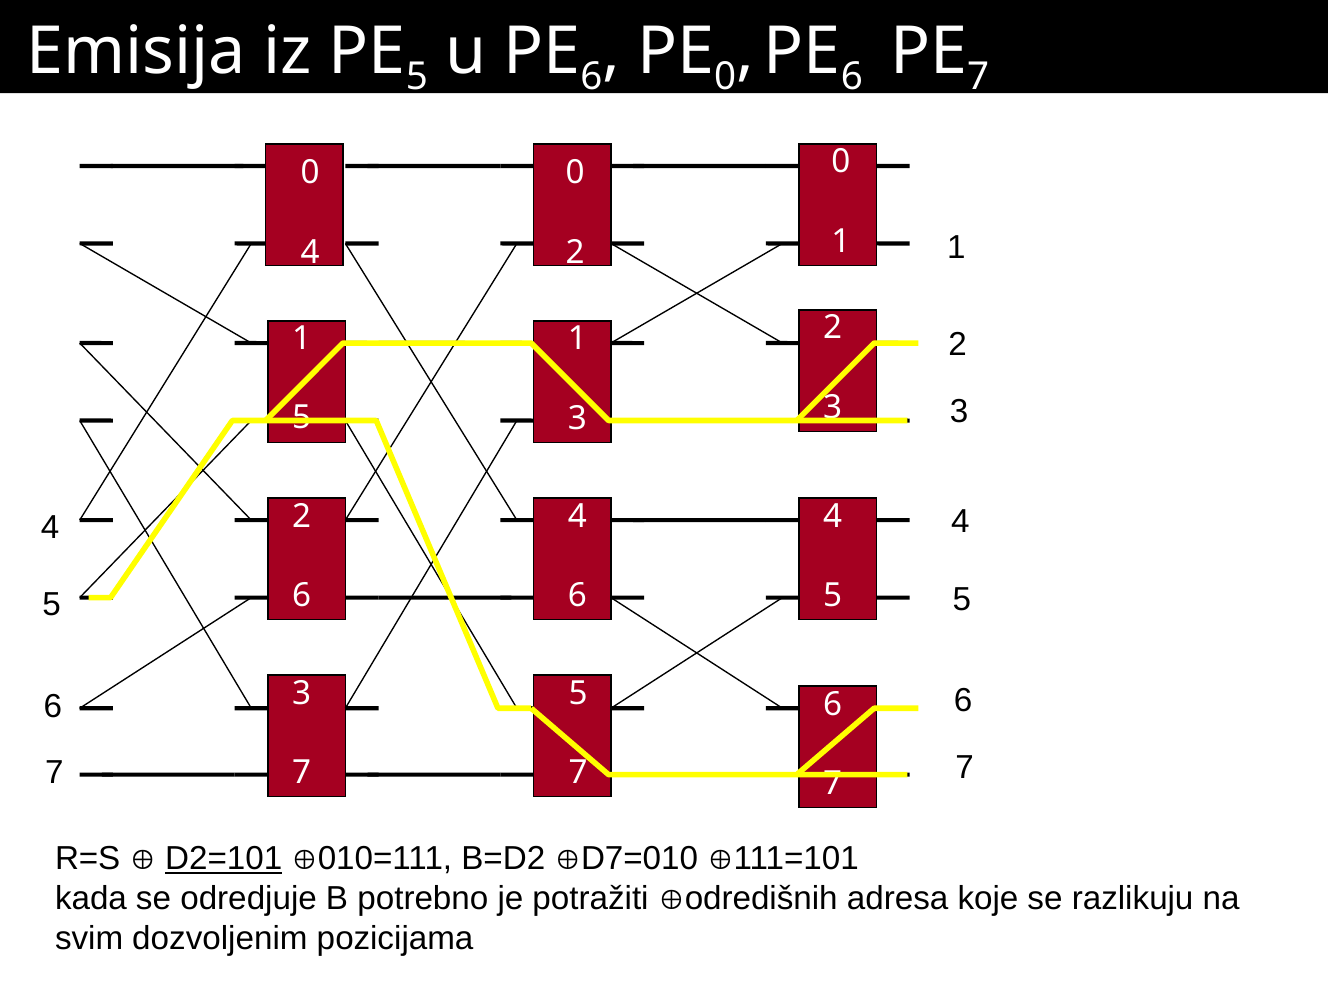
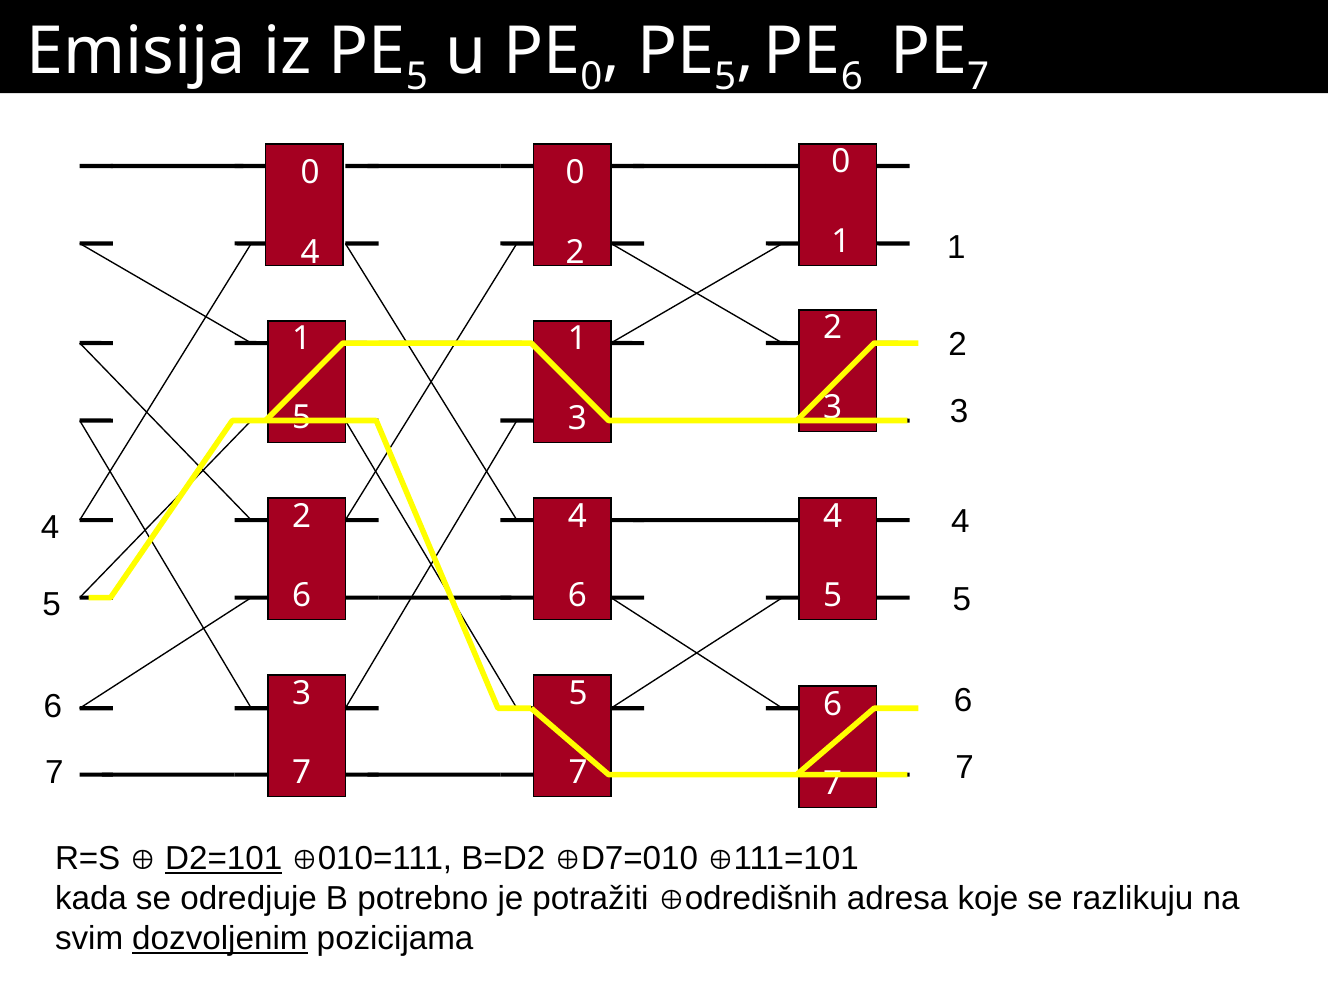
6 at (591, 77): 6 -> 0
0 at (725, 77): 0 -> 5
dozvoljenim underline: none -> present
